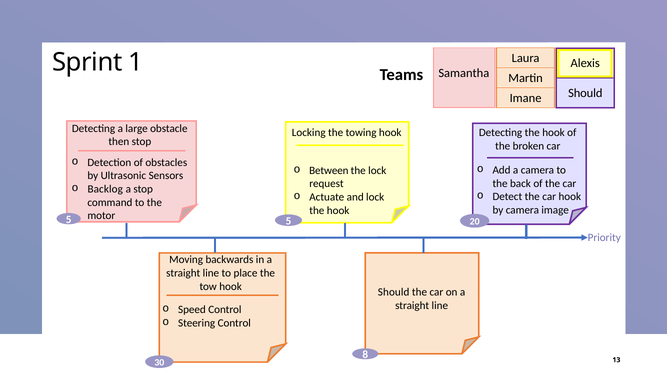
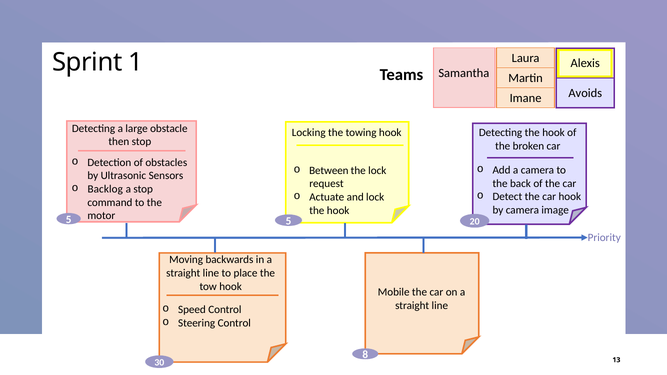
Should at (585, 93): Should -> Avoids
Should at (394, 292): Should -> Mobile
